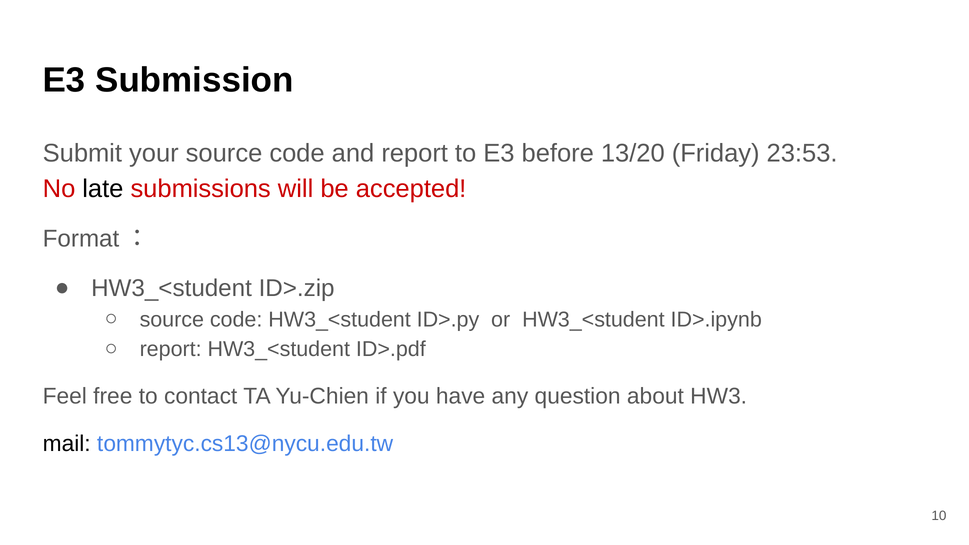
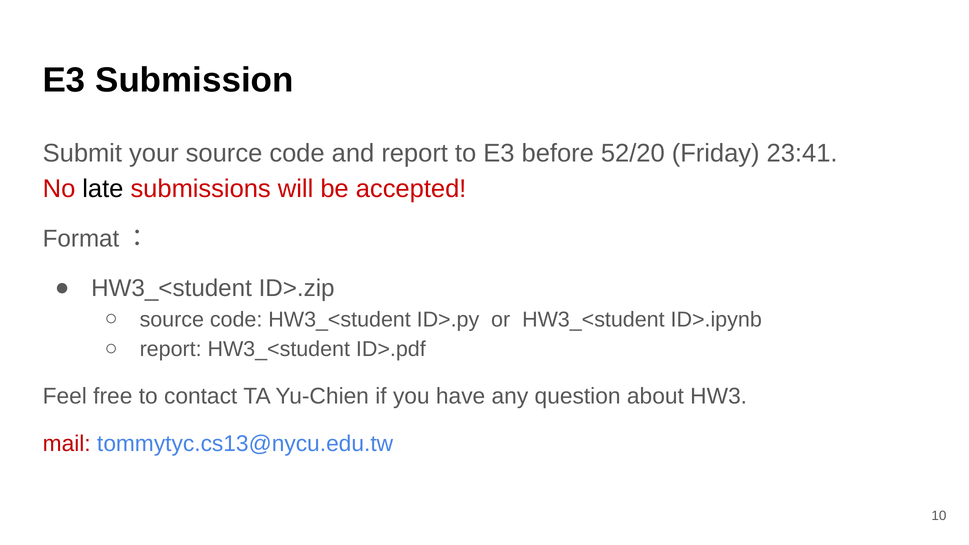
13/20: 13/20 -> 52/20
23:53: 23:53 -> 23:41
mail colour: black -> red
